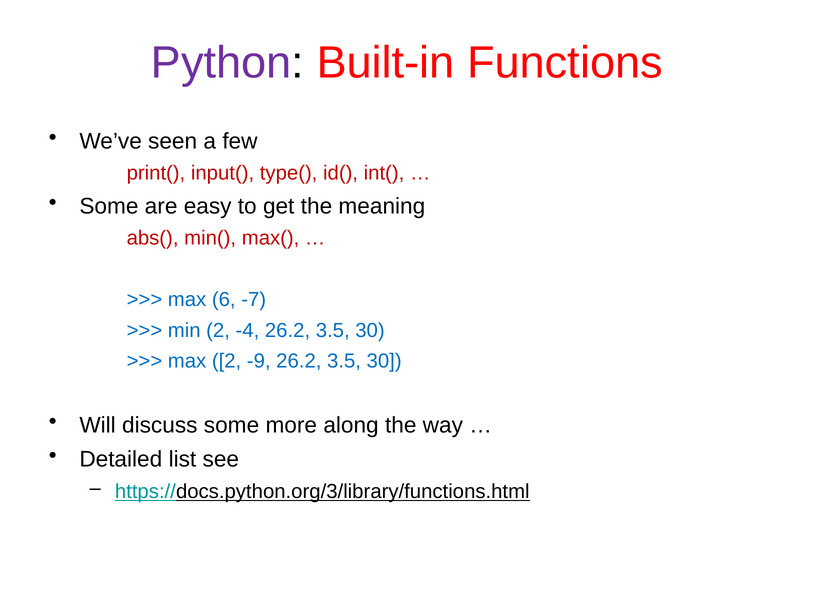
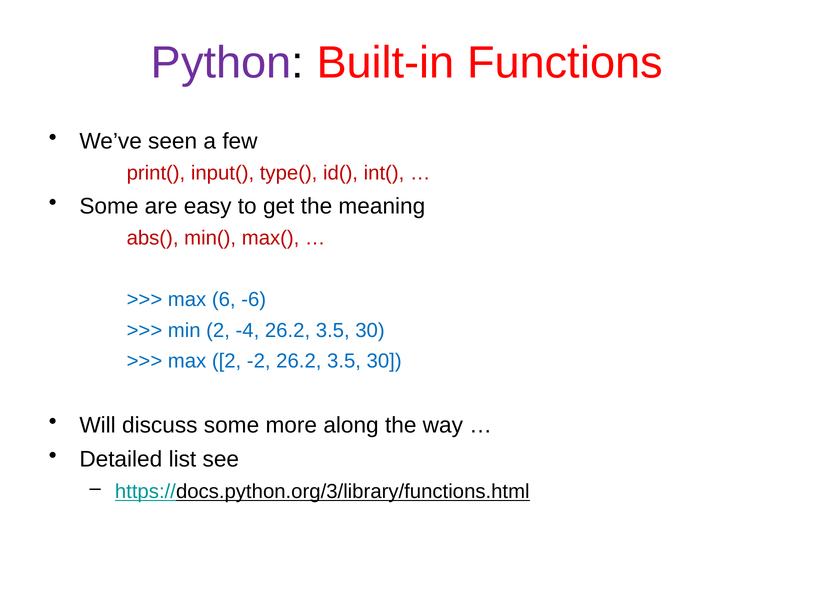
-7: -7 -> -6
-9: -9 -> -2
